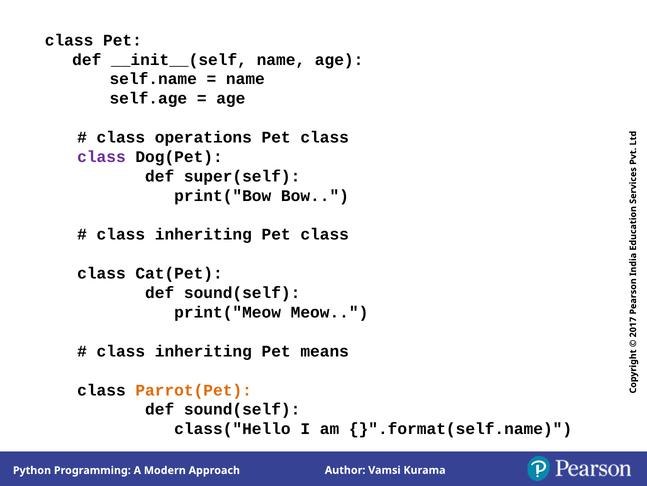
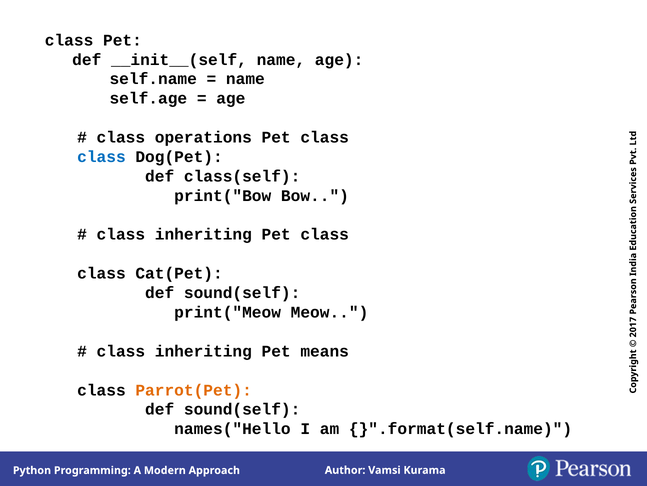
class at (101, 157) colour: purple -> blue
super(self: super(self -> class(self
class("Hello: class("Hello -> names("Hello
